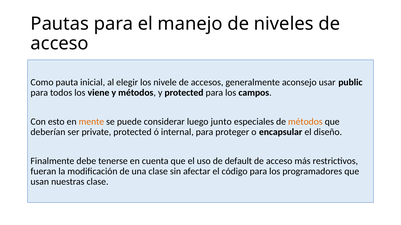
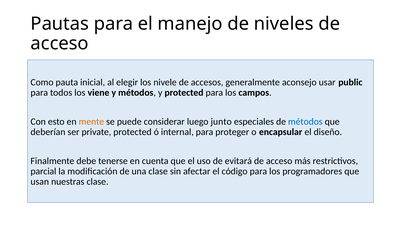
métodos at (305, 122) colour: orange -> blue
default: default -> evitará
fueran: fueran -> parcial
